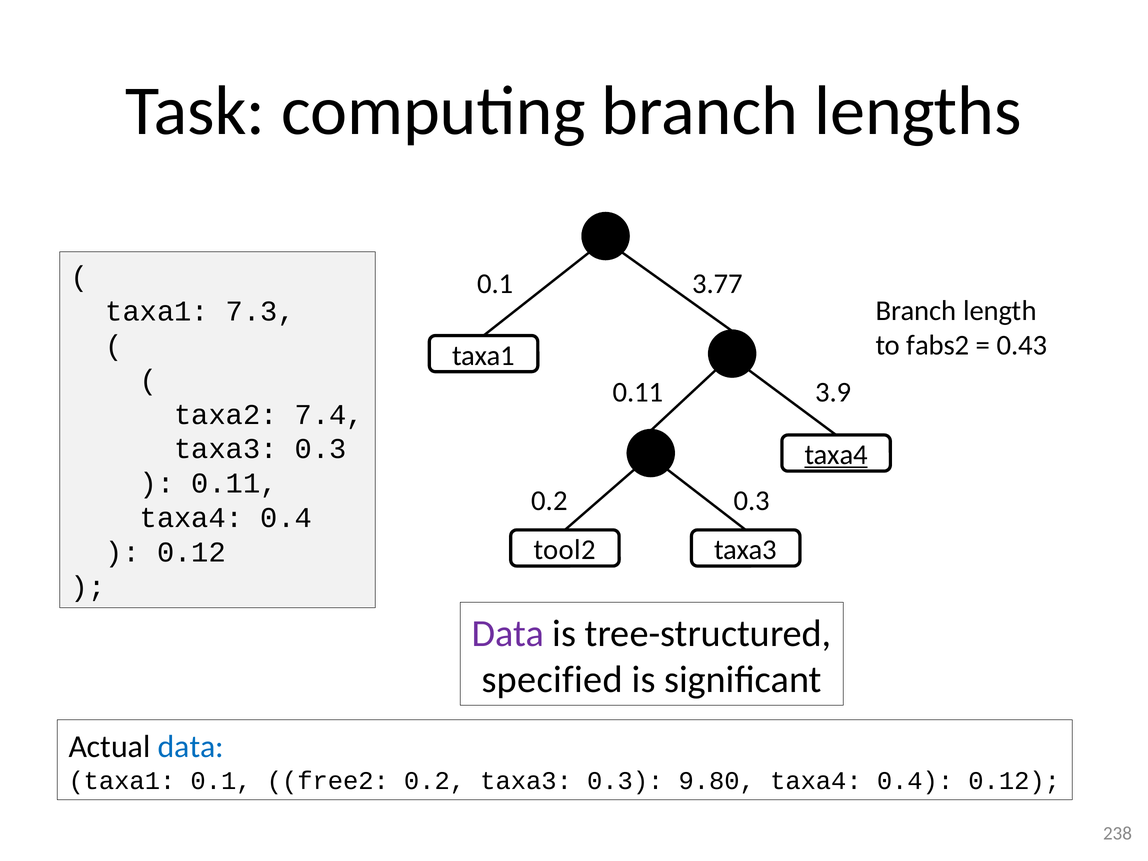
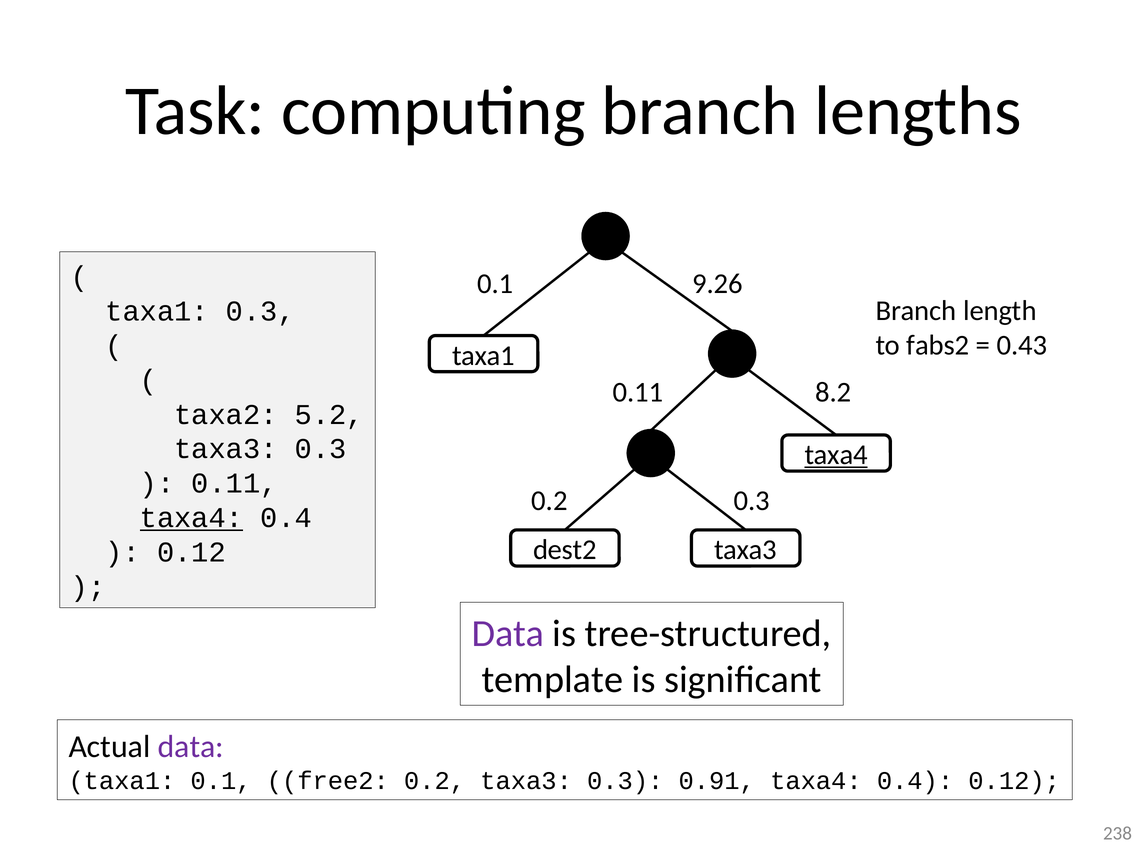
3.77: 3.77 -> 9.26
taxa1 7.3: 7.3 -> 0.3
3.9: 3.9 -> 8.2
7.4: 7.4 -> 5.2
taxa4 at (191, 518) underline: none -> present
tool2: tool2 -> dest2
specified: specified -> template
data at (191, 747) colour: blue -> purple
9.80: 9.80 -> 0.91
